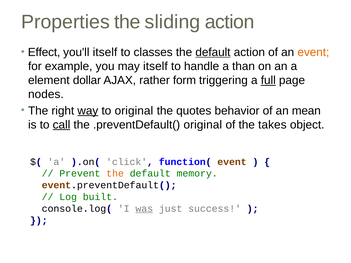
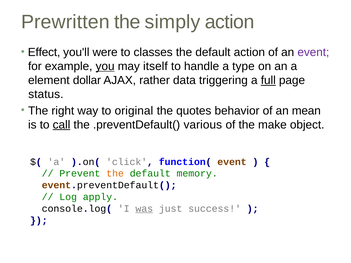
Properties: Properties -> Prewritten
sliding: sliding -> simply
you'll itself: itself -> were
default at (213, 52) underline: present -> none
event at (313, 52) colour: orange -> purple
you underline: none -> present
than: than -> type
form: form -> data
nodes: nodes -> status
way underline: present -> none
.preventDefault( original: original -> various
takes: takes -> make
built: built -> apply
